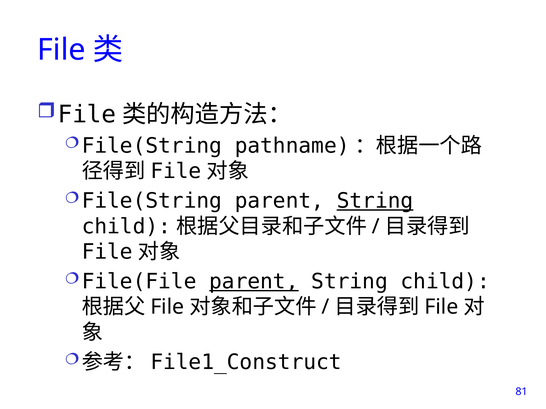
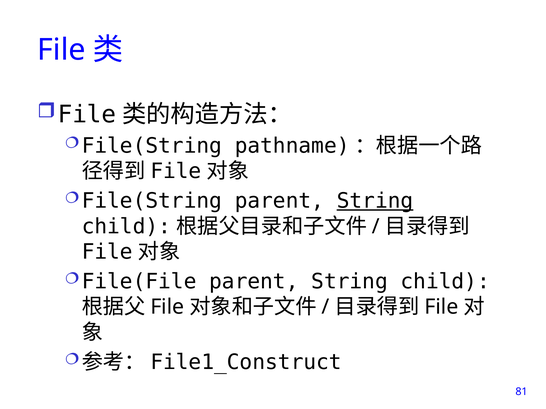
parent at (254, 282) underline: present -> none
